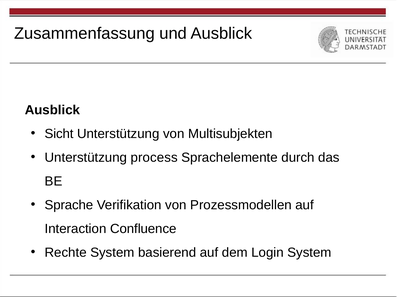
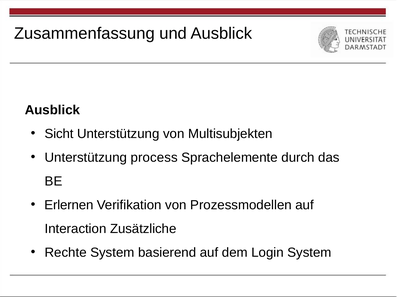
Sprache: Sprache -> Erlernen
Confluence: Confluence -> Zusätzliche
